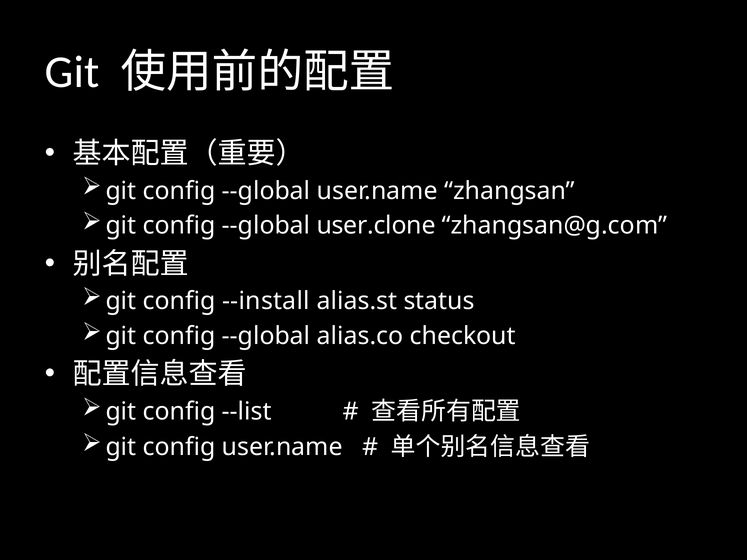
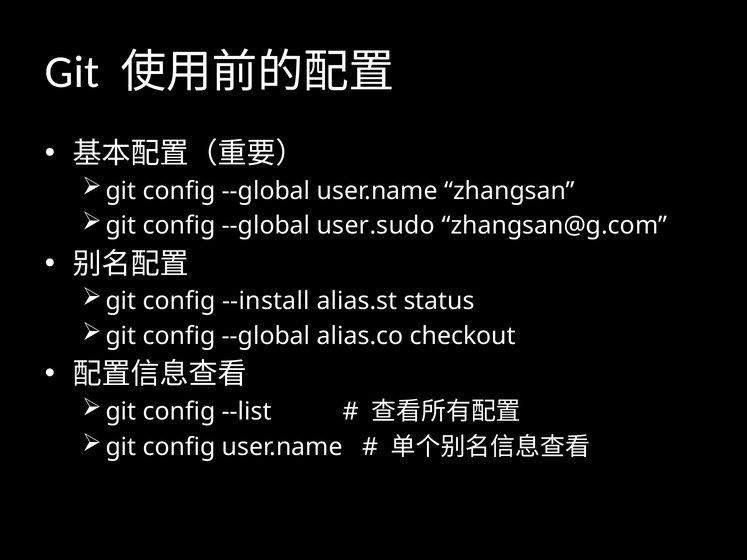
user.clone: user.clone -> user.sudo
